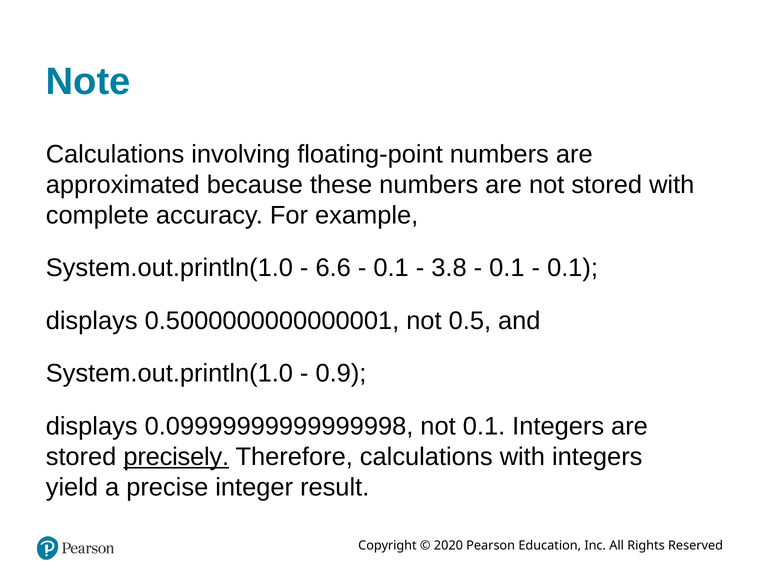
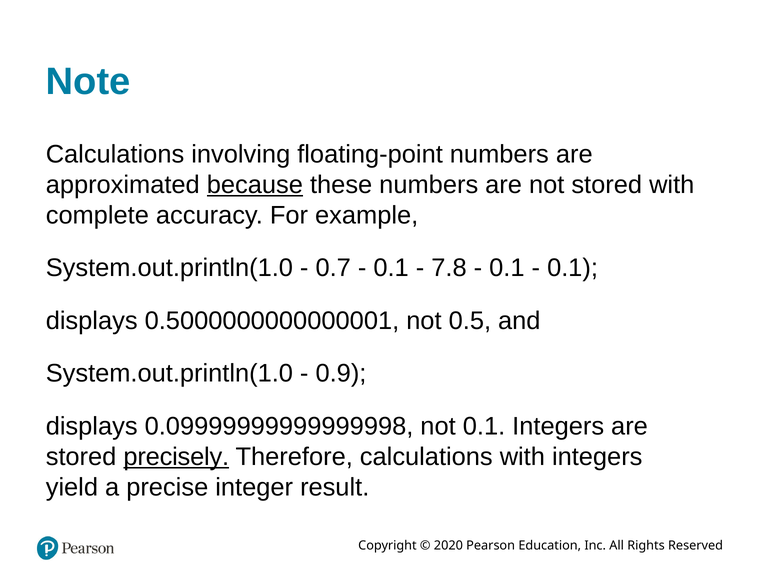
because underline: none -> present
6.6: 6.6 -> 0.7
3.8: 3.8 -> 7.8
